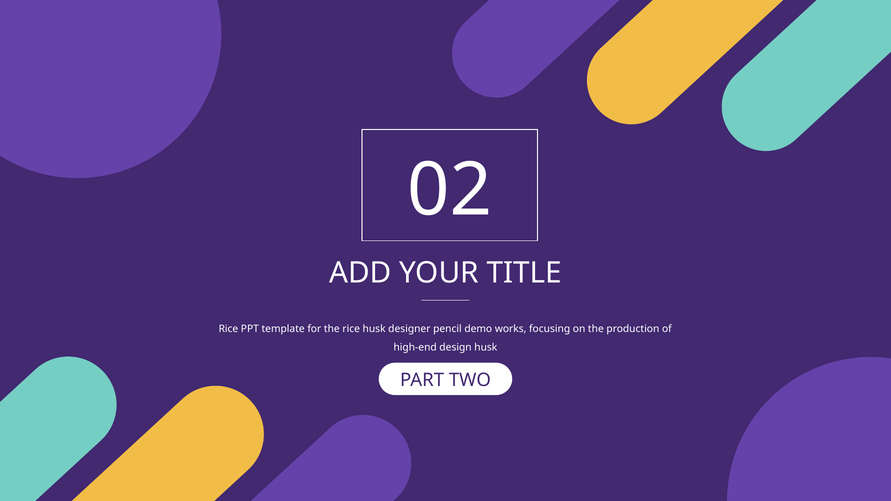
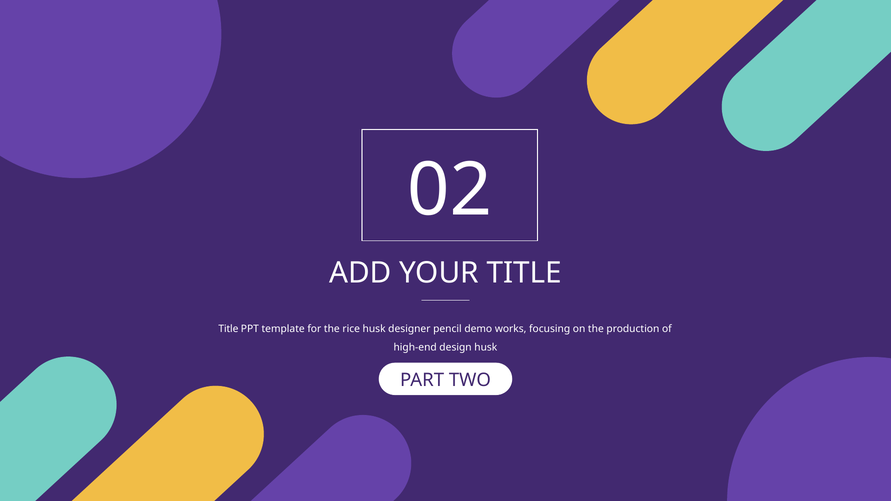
Rice at (228, 329): Rice -> Title
